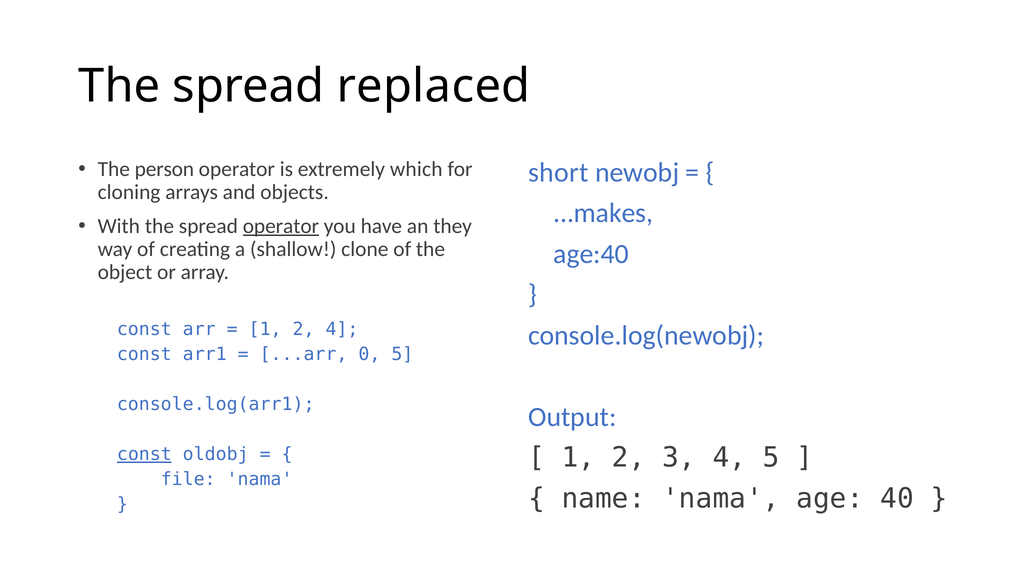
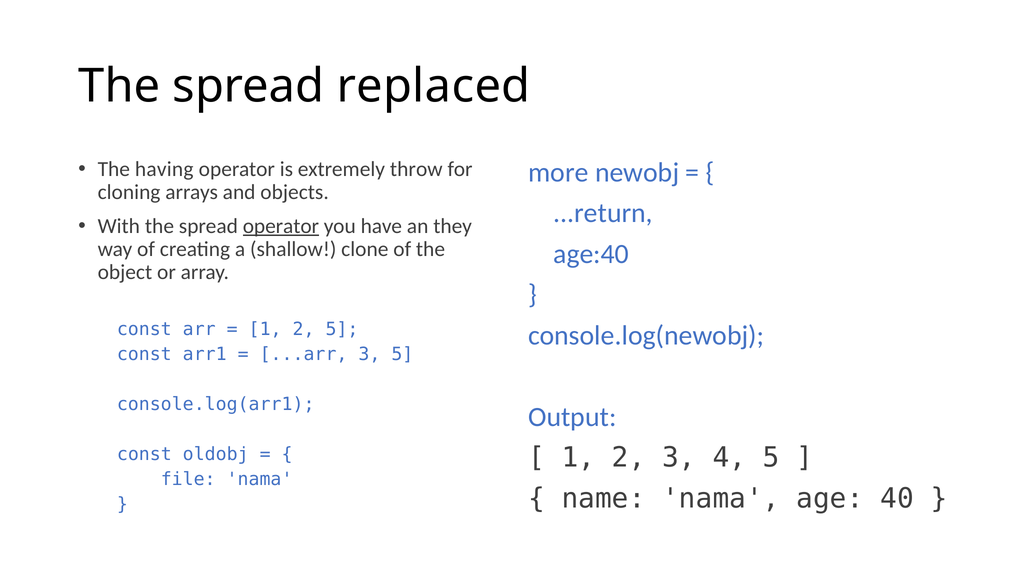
person: person -> having
which: which -> throw
short: short -> more
...makes: ...makes -> ...return
2 4: 4 -> 5
...arr 0: 0 -> 3
const at (144, 455) underline: present -> none
